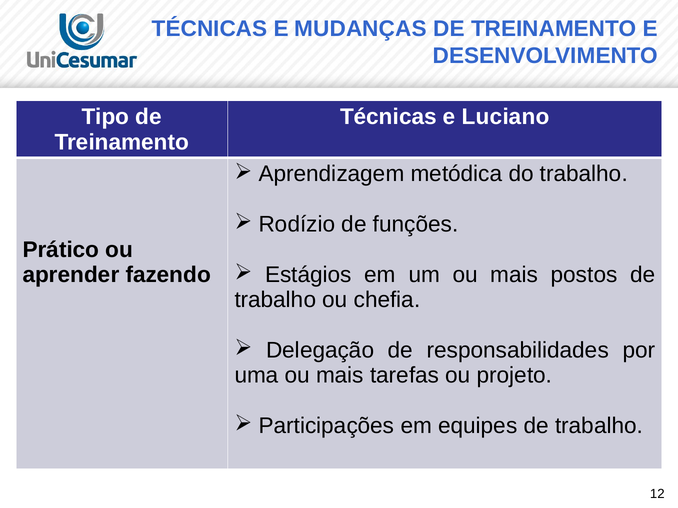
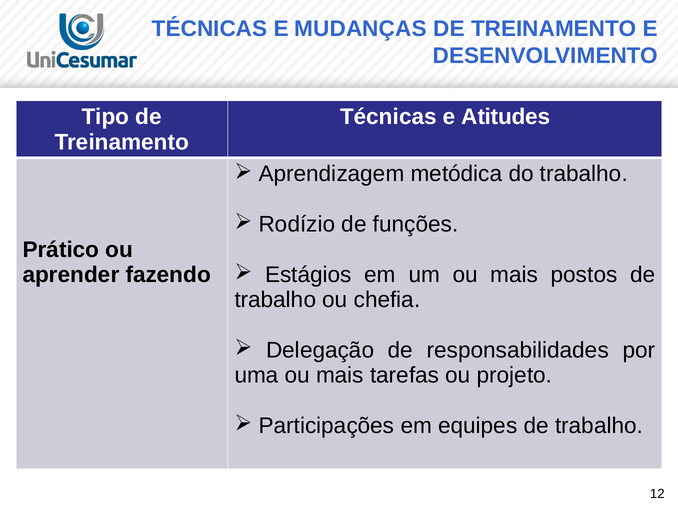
Luciano: Luciano -> Atitudes
